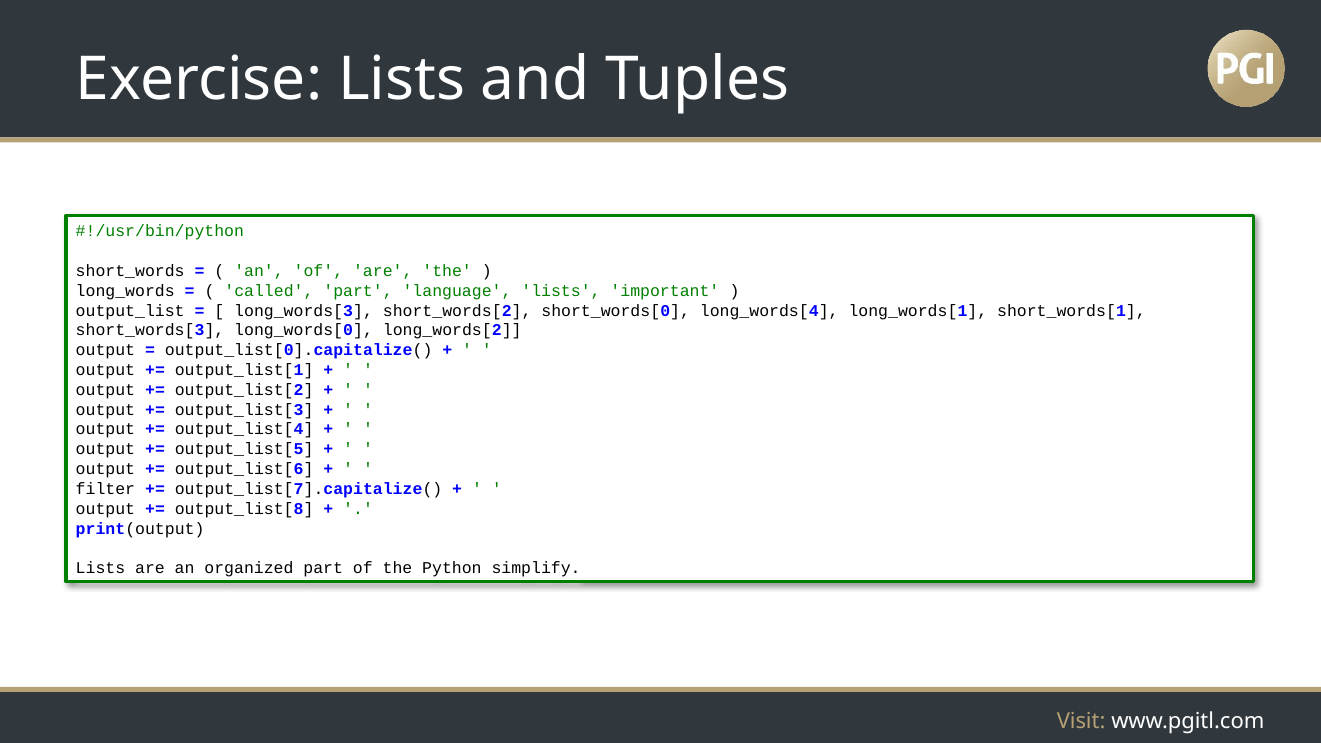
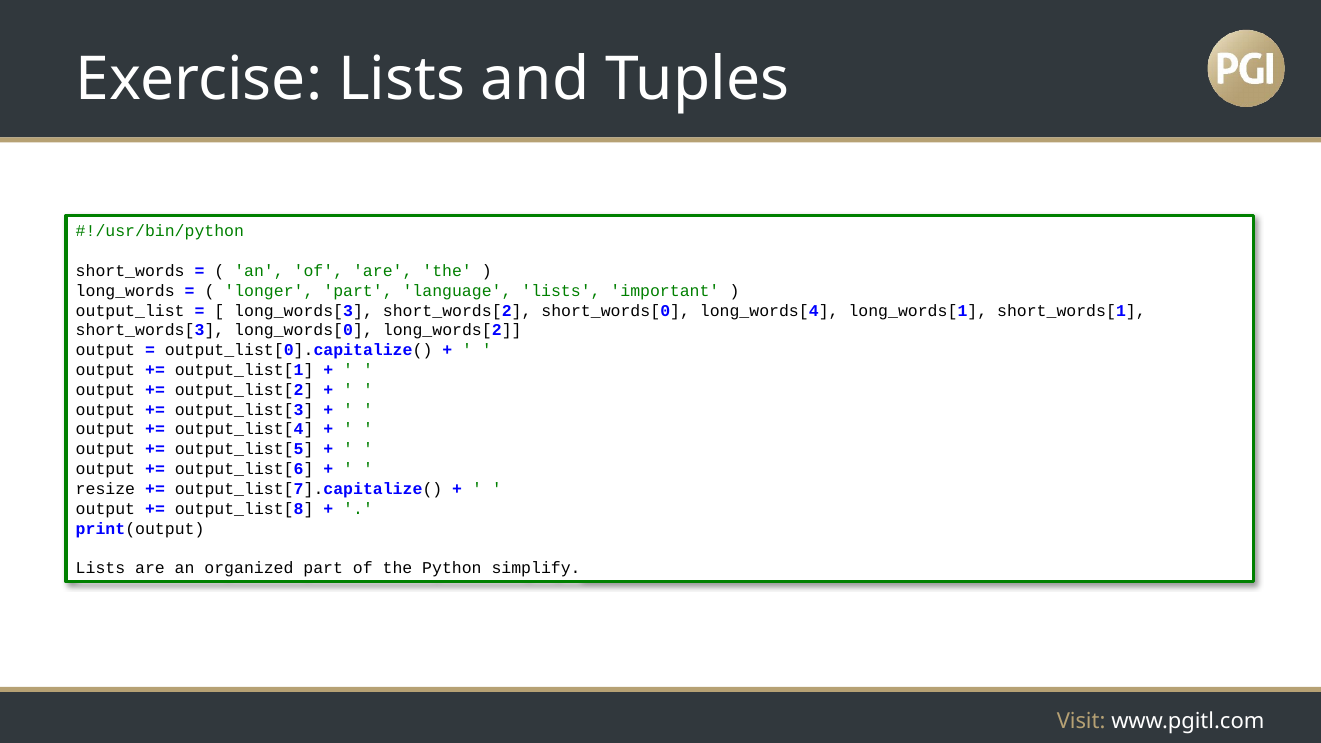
called: called -> longer
filter: filter -> resize
